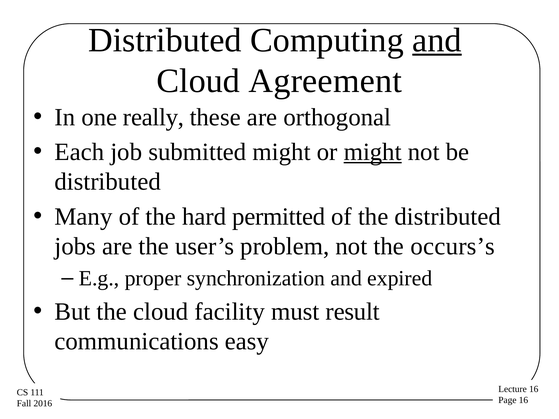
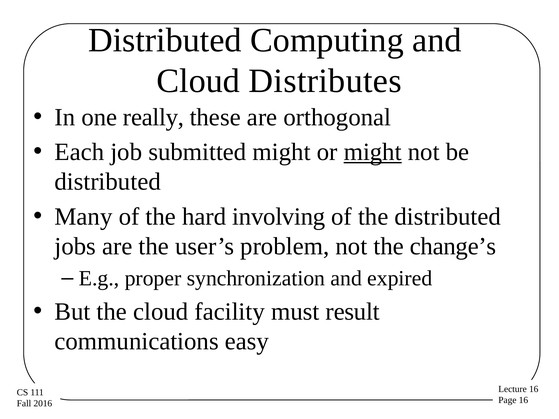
and at (437, 40) underline: present -> none
Agreement: Agreement -> Distributes
permitted: permitted -> involving
occurs’s: occurs’s -> change’s
